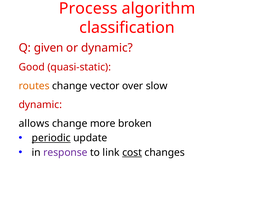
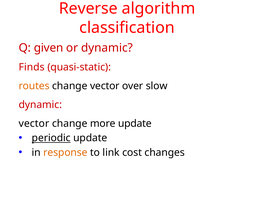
Process: Process -> Reverse
Good: Good -> Finds
allows at (34, 124): allows -> vector
more broken: broken -> update
response colour: purple -> orange
cost underline: present -> none
